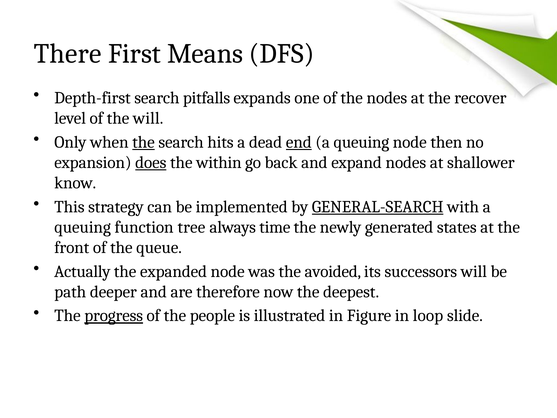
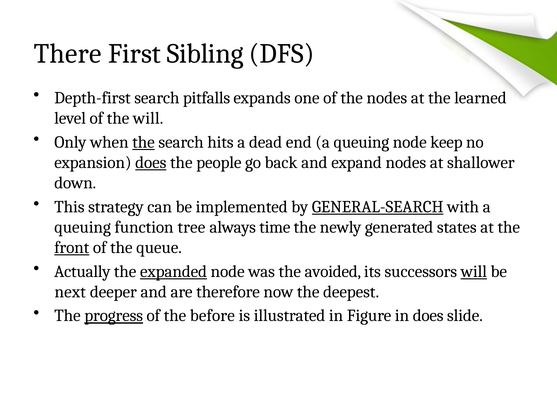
Means: Means -> Sibling
recover: recover -> learned
end underline: present -> none
then: then -> keep
within: within -> people
know: know -> down
front underline: none -> present
expanded underline: none -> present
will at (474, 271) underline: none -> present
path: path -> next
people: people -> before
in loop: loop -> does
